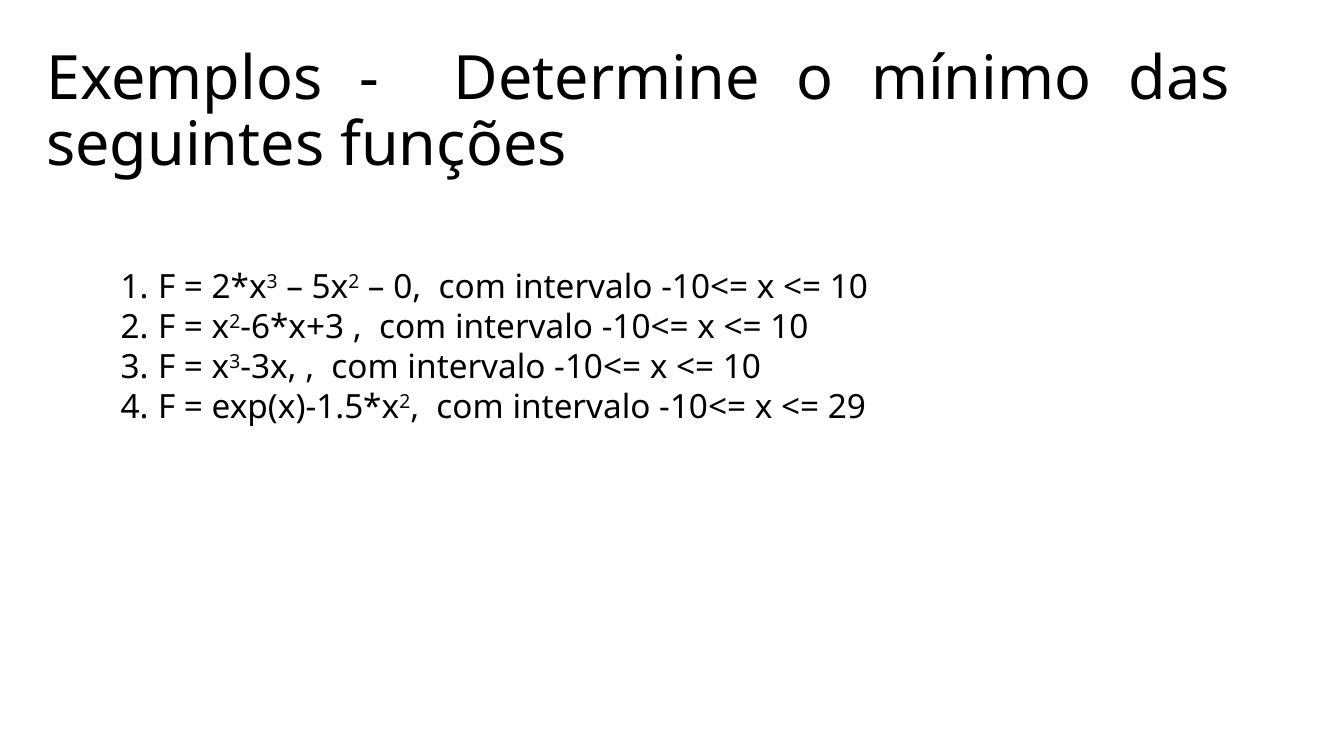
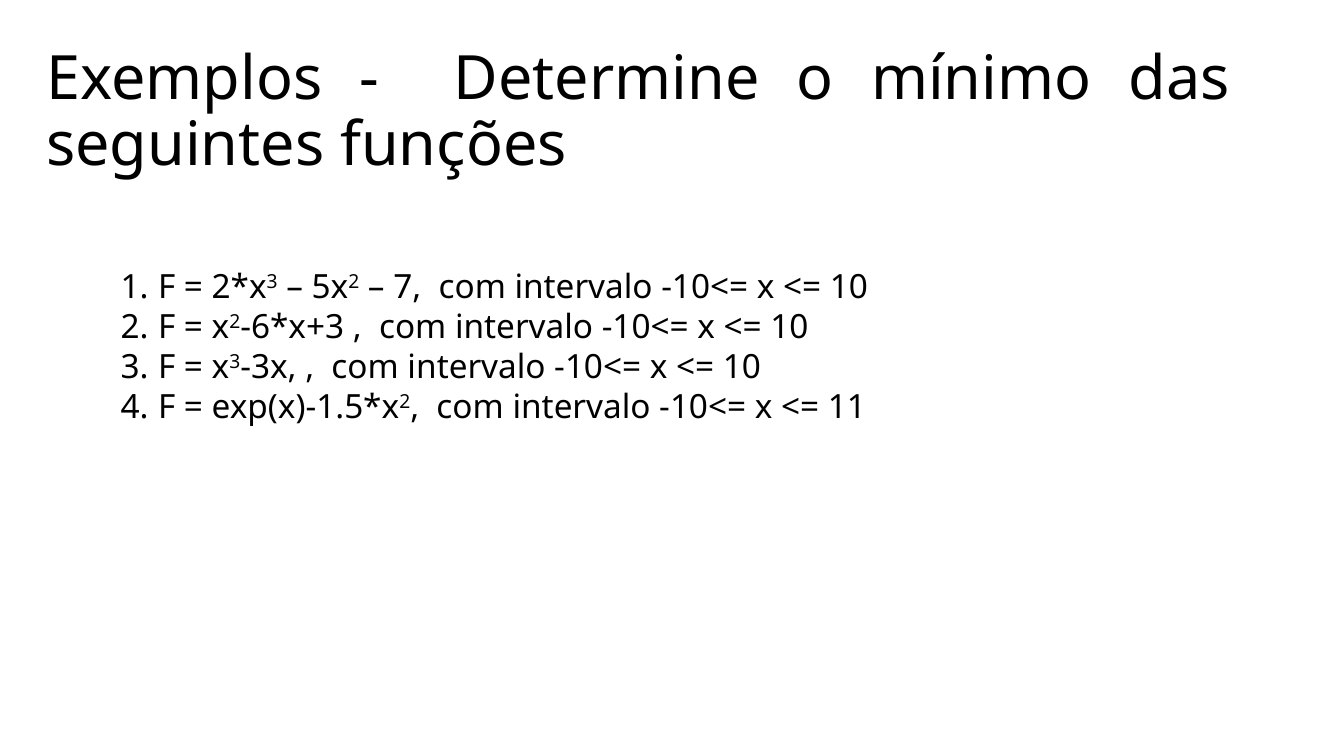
0: 0 -> 7
29: 29 -> 11
